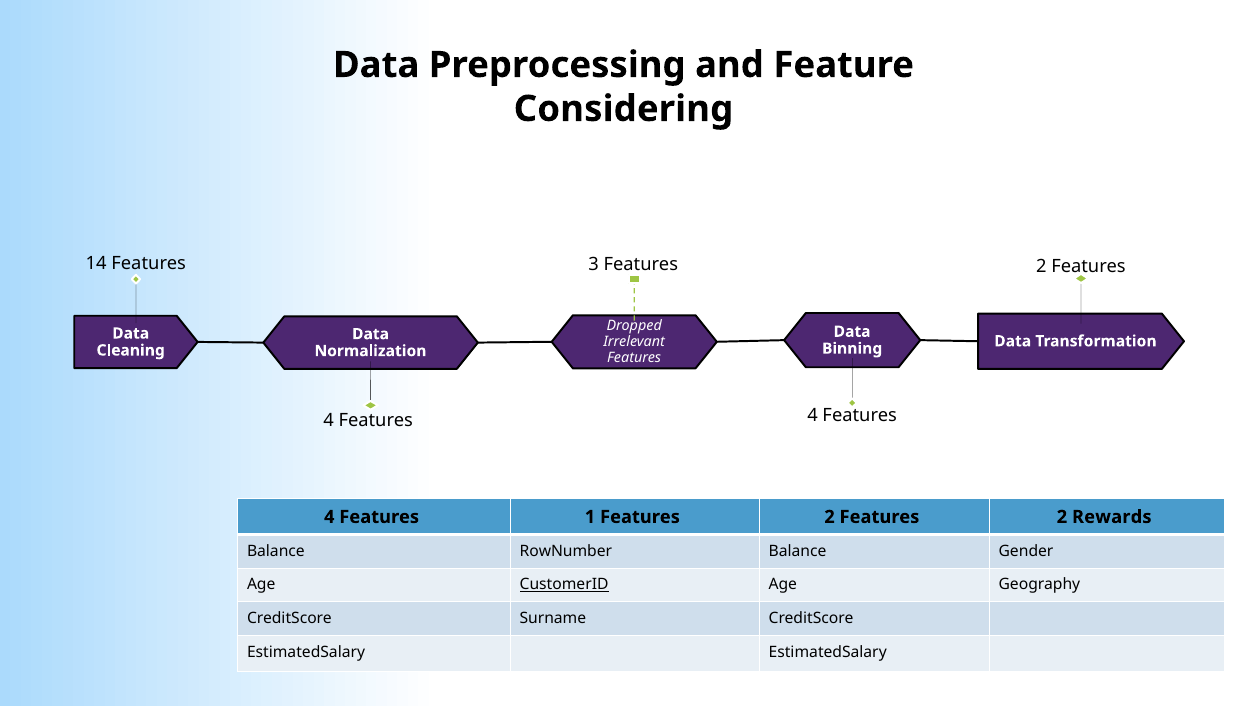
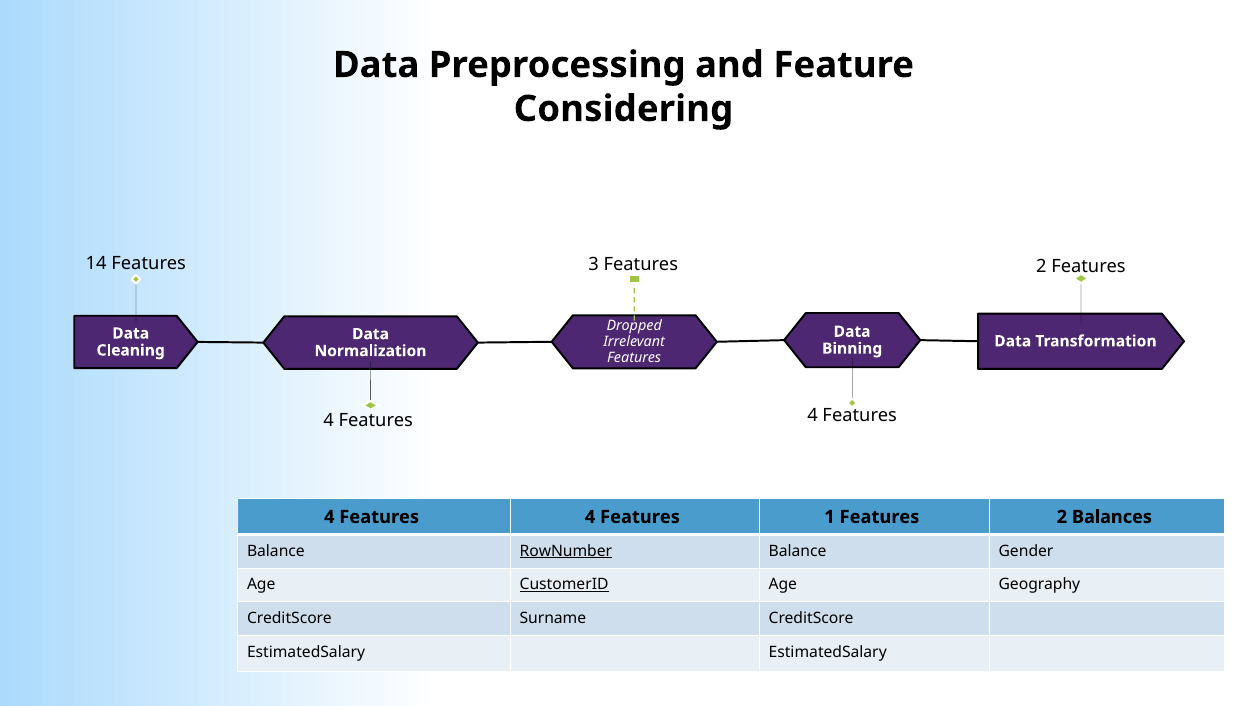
4 Features 1: 1 -> 4
2 at (830, 517): 2 -> 1
Rewards: Rewards -> Balances
RowNumber underline: none -> present
